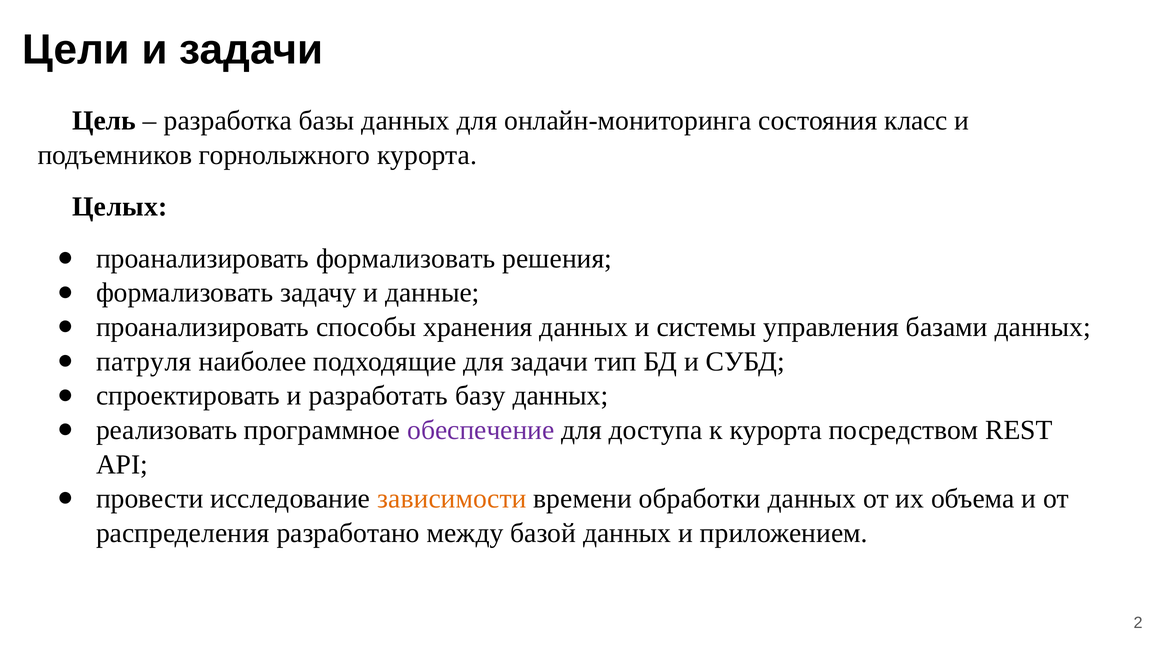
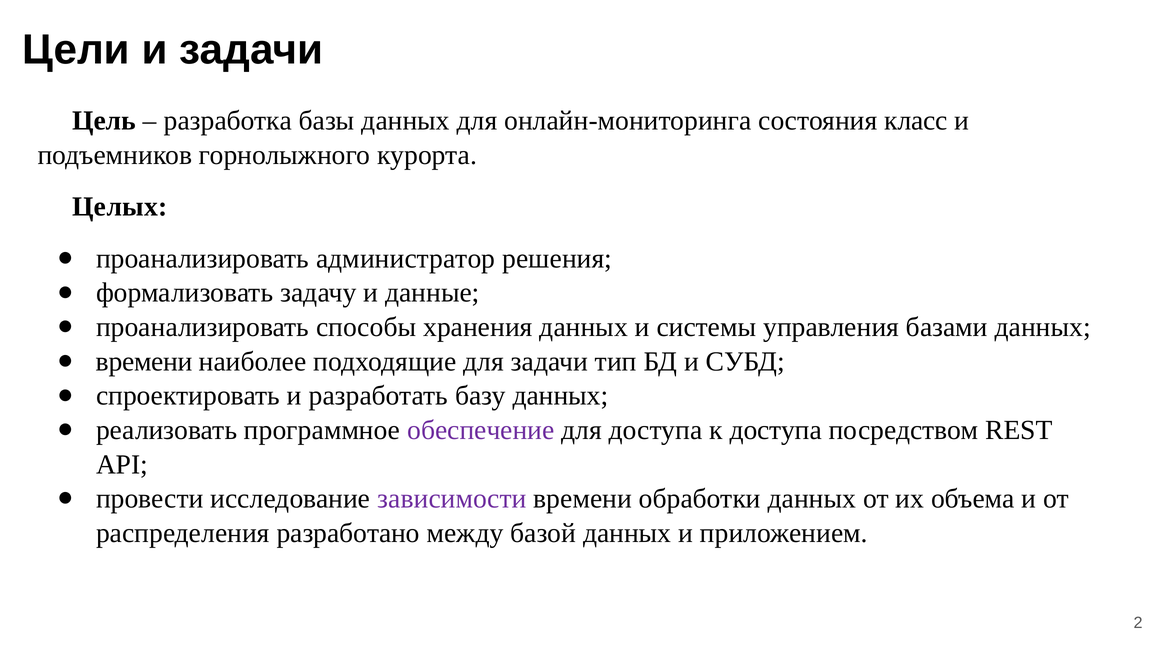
проанализировать формализовать: формализовать -> администратор
патруля at (144, 362): патруля -> времени
к курорта: курорта -> доступа
зависимости colour: orange -> purple
